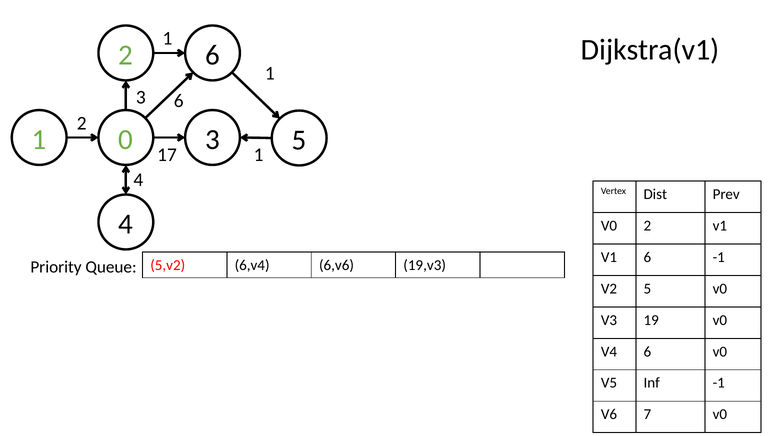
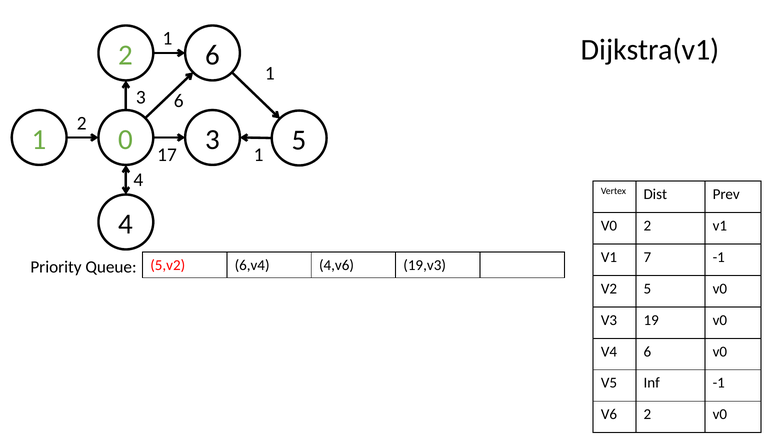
V1 6: 6 -> 7
6,v6: 6,v6 -> 4,v6
V6 7: 7 -> 2
